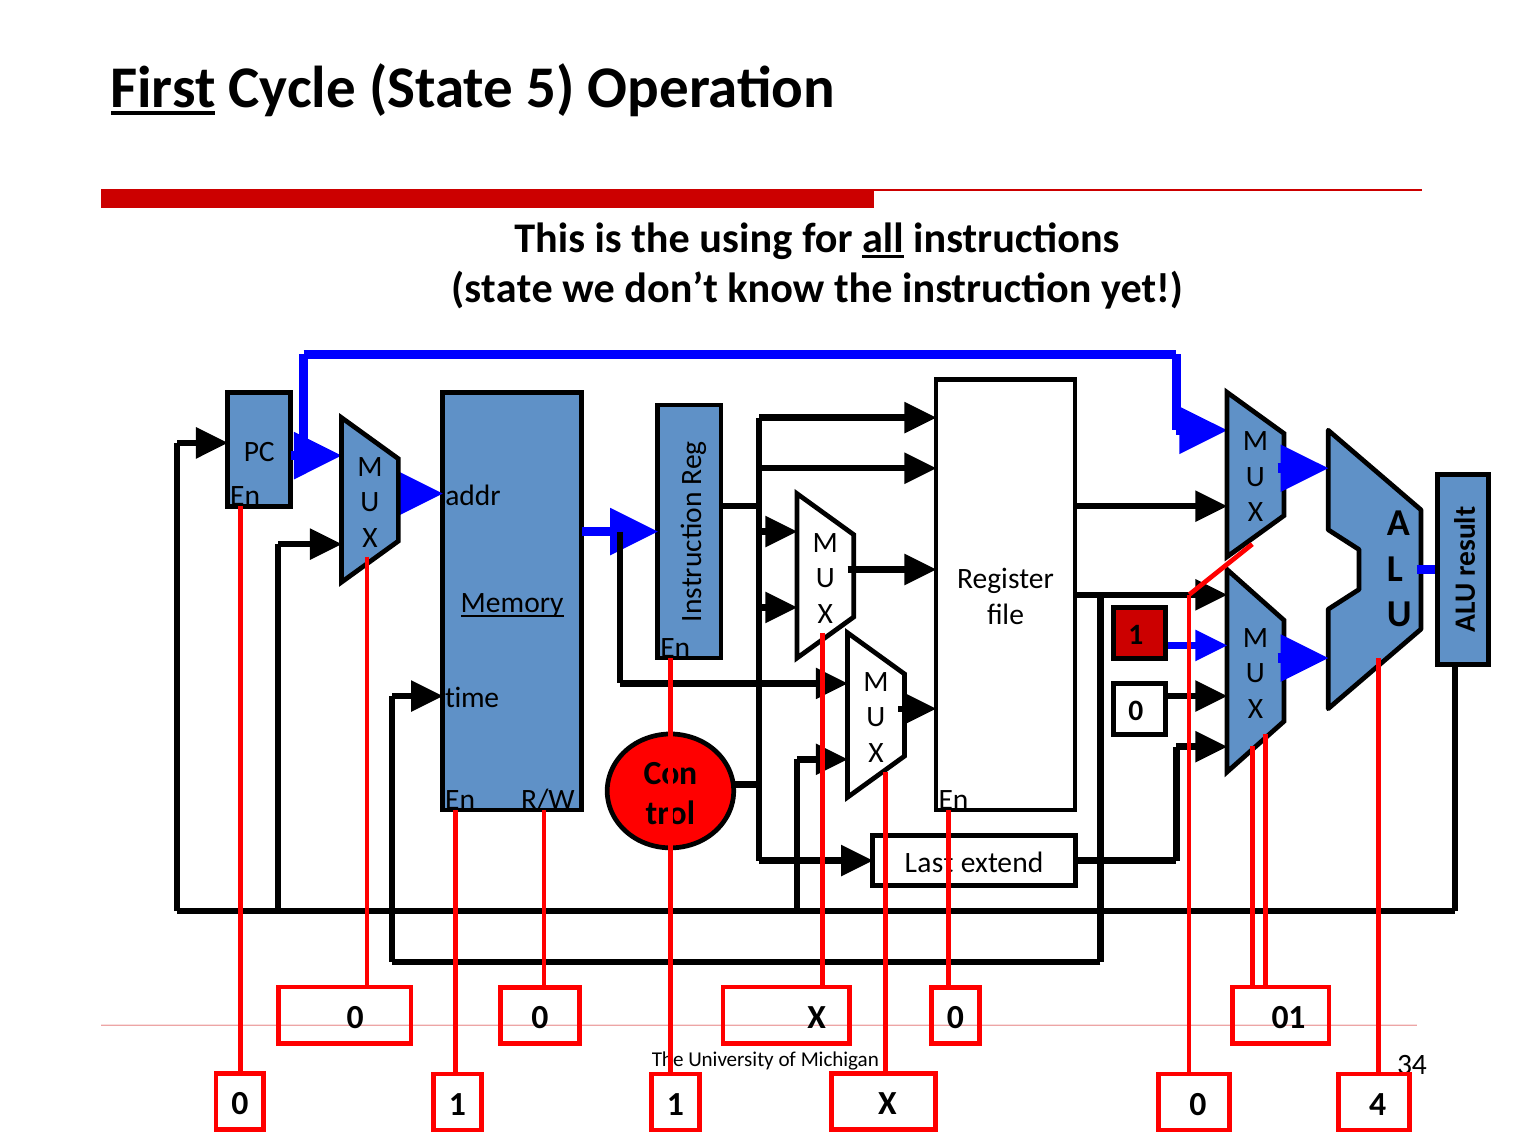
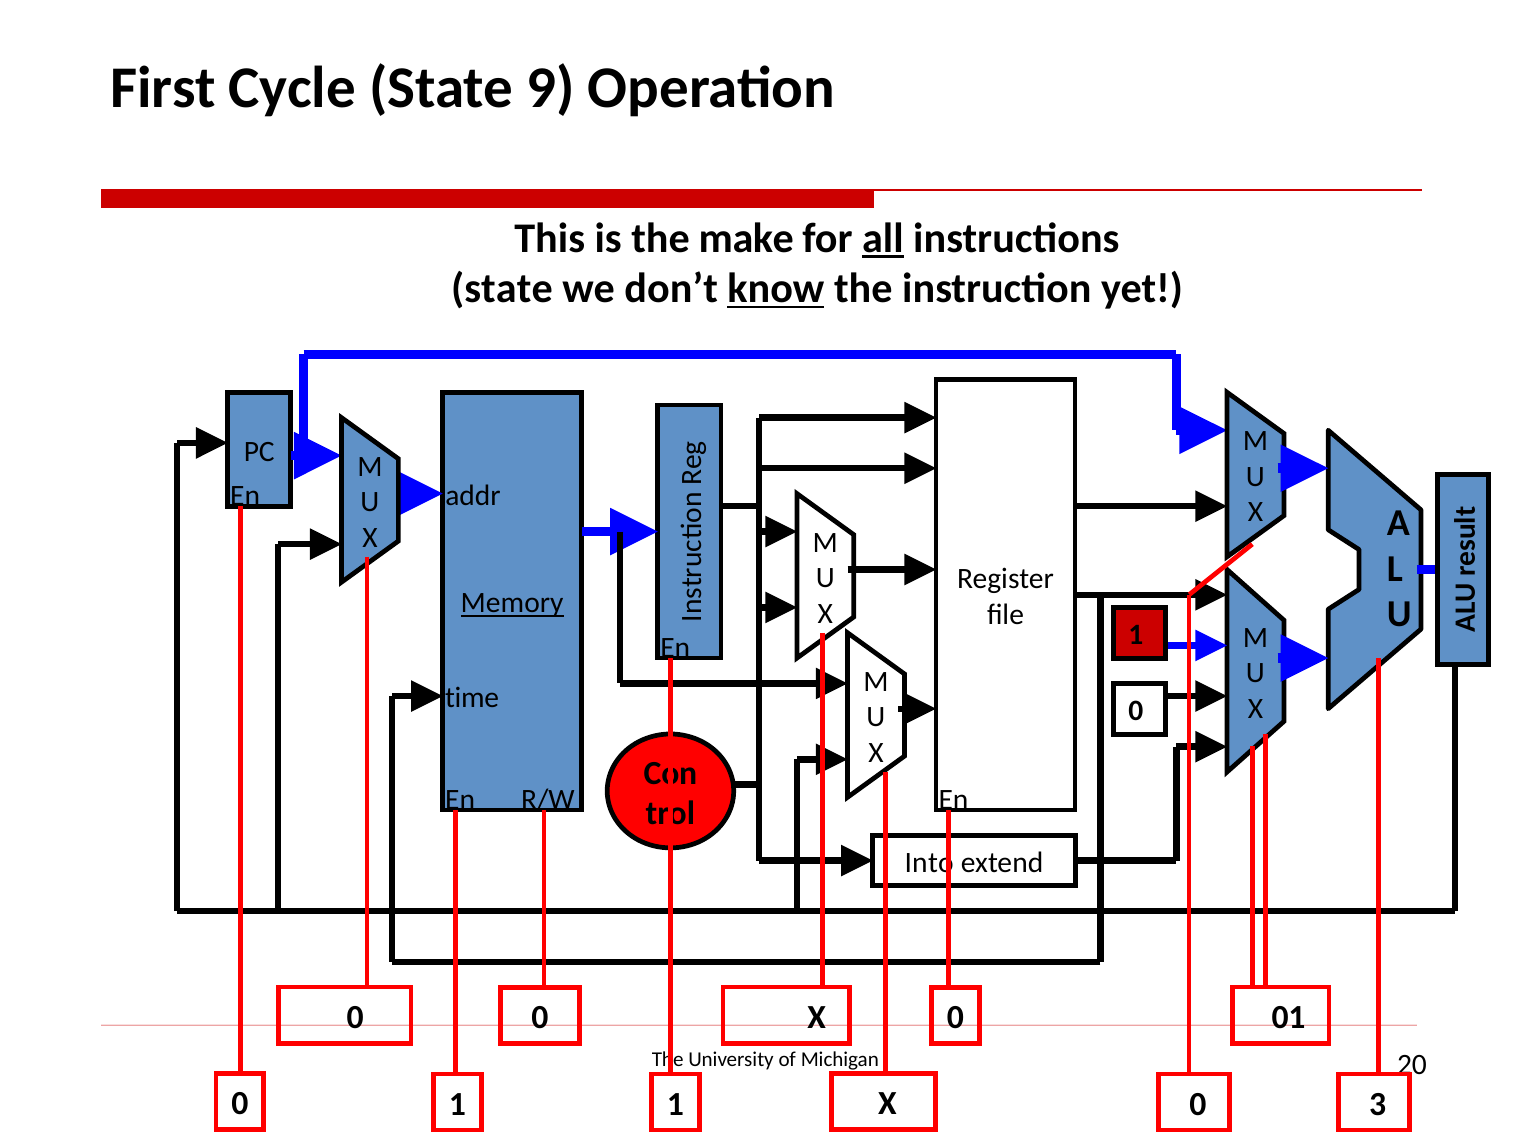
First underline: present -> none
5: 5 -> 9
using: using -> make
know underline: none -> present
Last: Last -> Into
34: 34 -> 20
4: 4 -> 3
